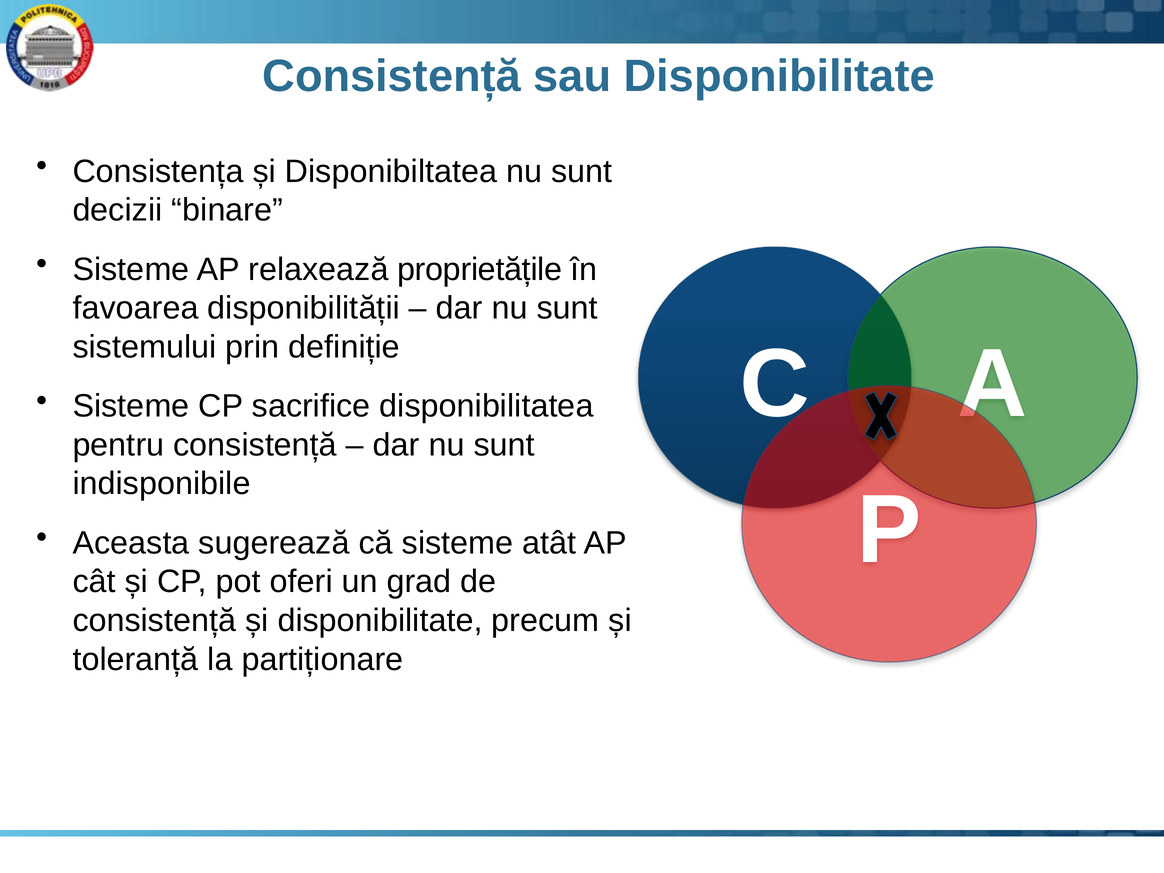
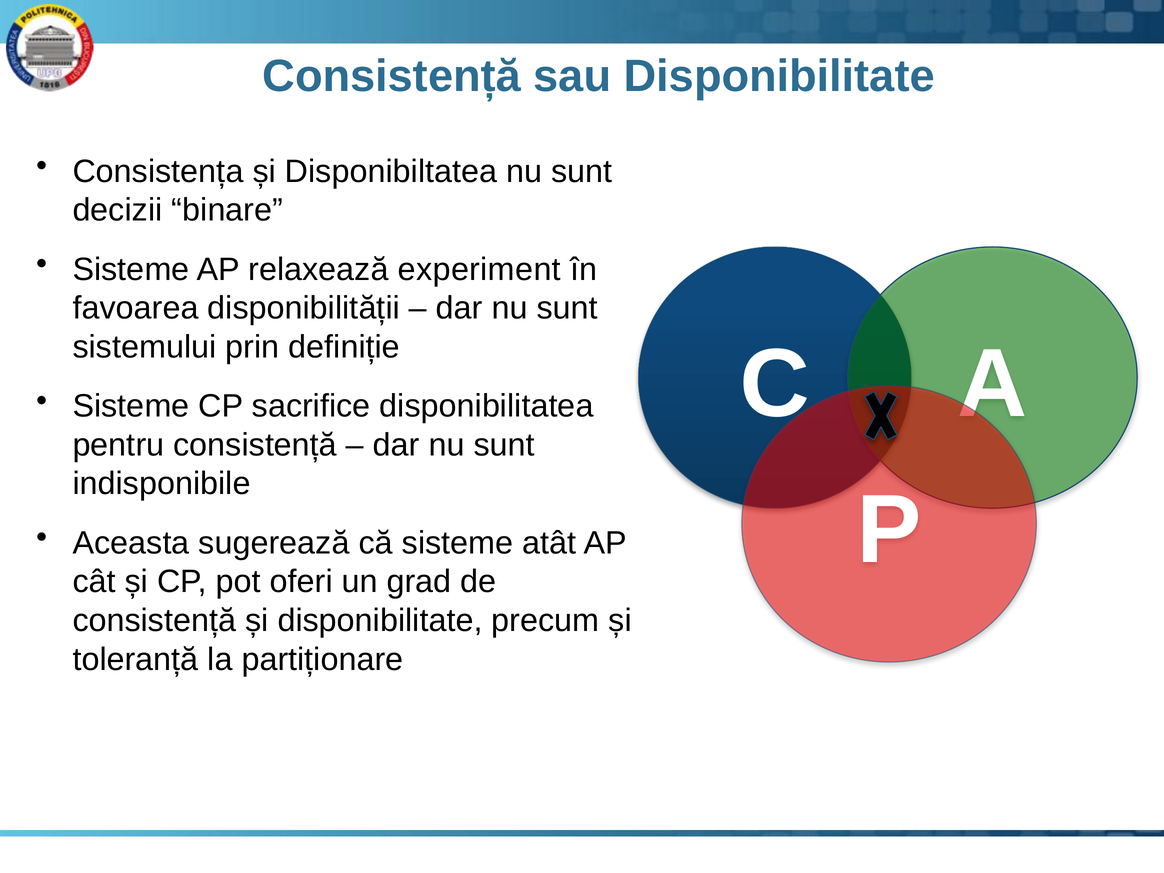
proprietățile: proprietățile -> experiment
